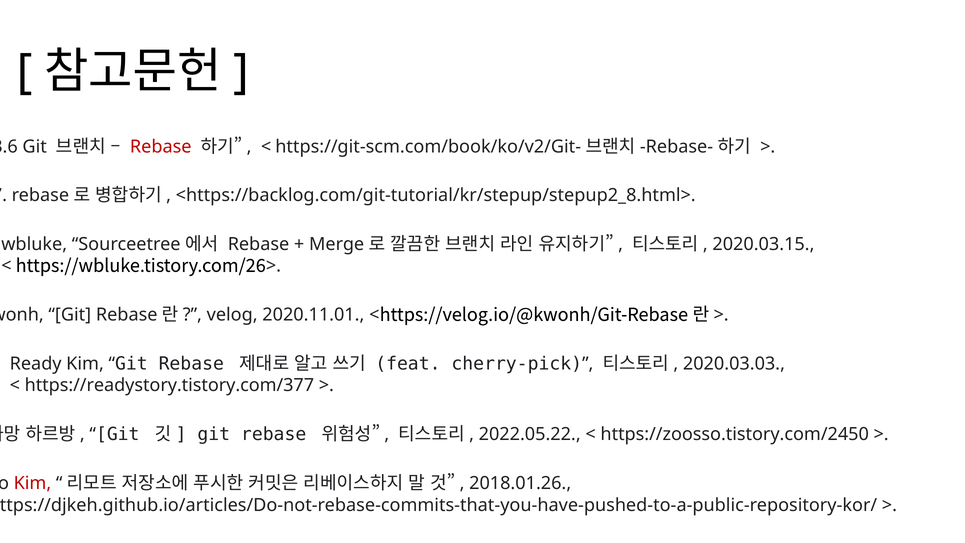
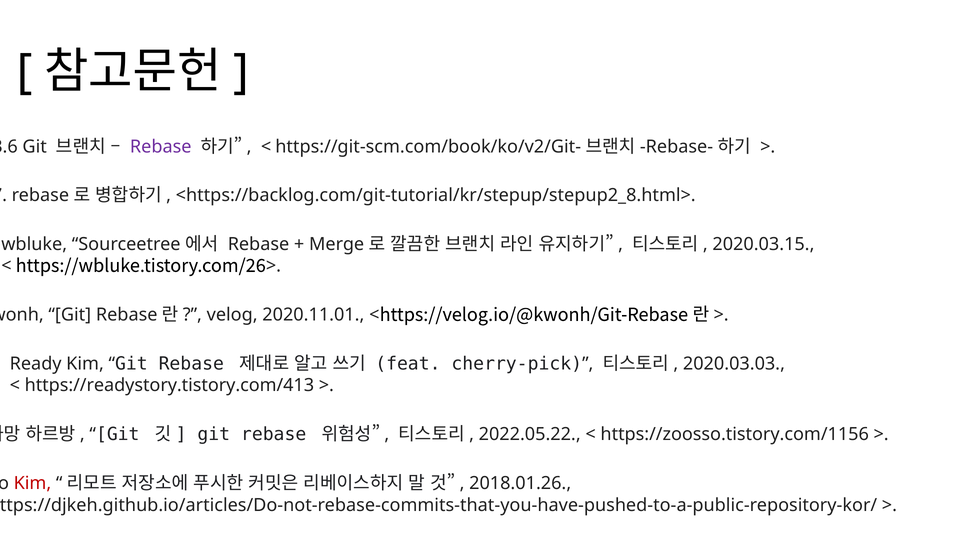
Rebase at (161, 146) colour: red -> purple
https://readystory.tistory.com/377: https://readystory.tistory.com/377 -> https://readystory.tistory.com/413
https://zoosso.tistory.com/2450: https://zoosso.tistory.com/2450 -> https://zoosso.tistory.com/1156
